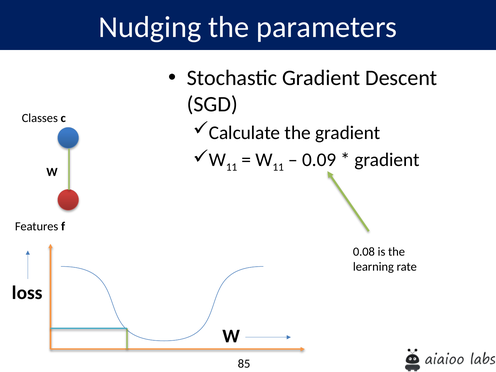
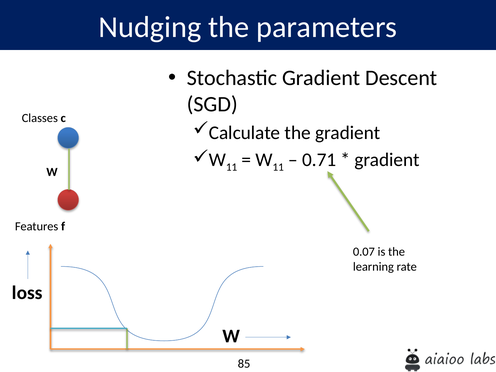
0.09: 0.09 -> 0.71
0.08: 0.08 -> 0.07
